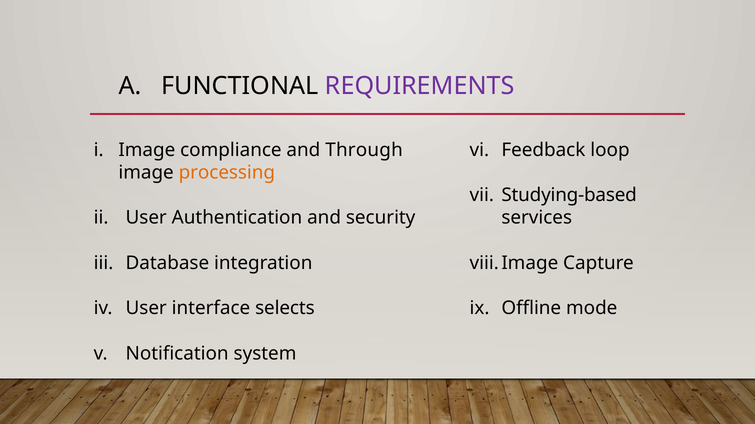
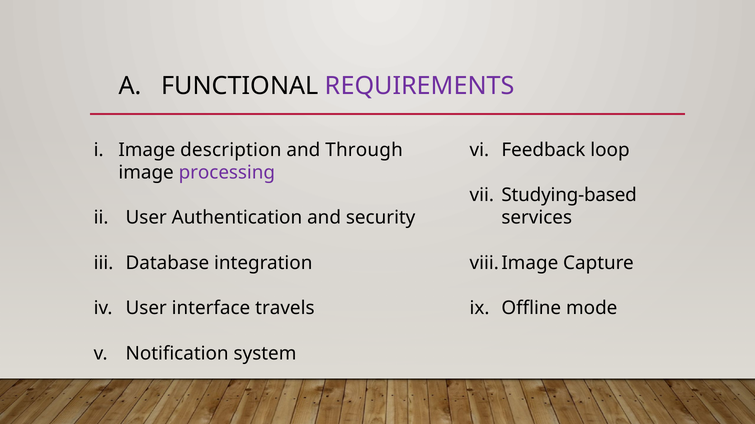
compliance: compliance -> description
processing colour: orange -> purple
selects: selects -> travels
